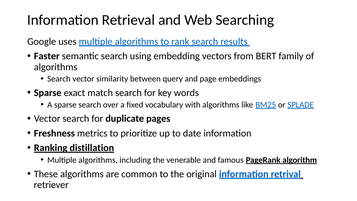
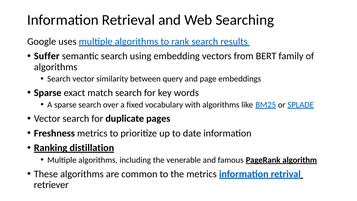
Faster: Faster -> Suffer
the original: original -> metrics
